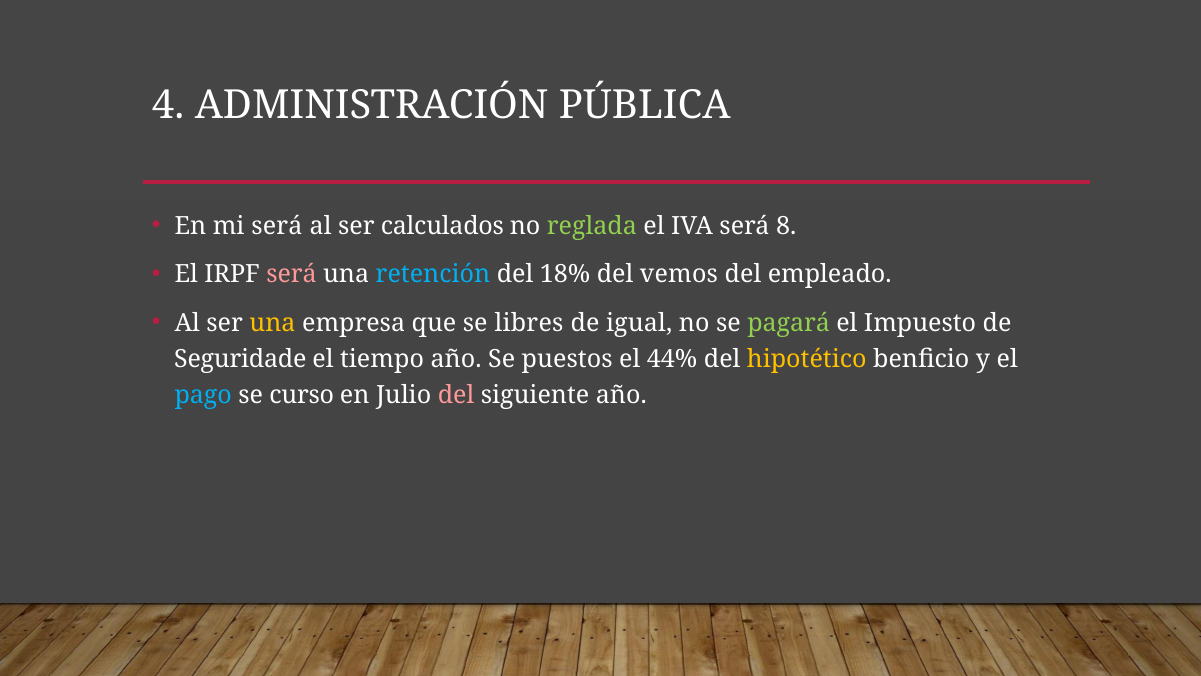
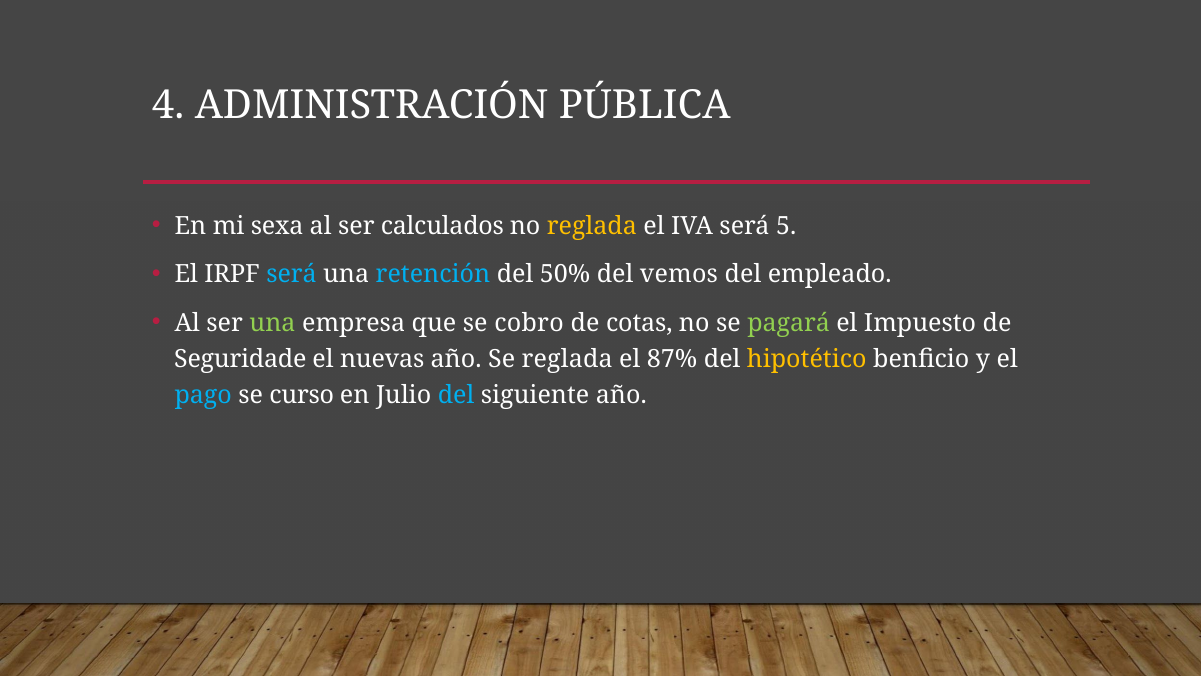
mi será: será -> sexa
reglada at (592, 226) colour: light green -> yellow
8: 8 -> 5
será at (291, 274) colour: pink -> light blue
18%: 18% -> 50%
una at (272, 323) colour: yellow -> light green
libres: libres -> cobro
igual: igual -> cotas
tiempo: tiempo -> nuevas
Se puestos: puestos -> reglada
44%: 44% -> 87%
del at (456, 395) colour: pink -> light blue
